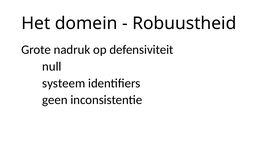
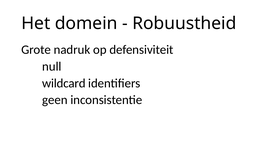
systeem: systeem -> wildcard
